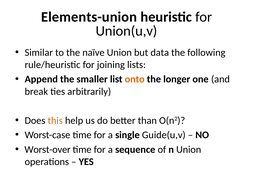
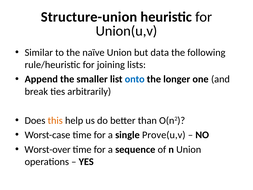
Elements-union: Elements-union -> Structure-union
onto colour: orange -> blue
Guide(u,v: Guide(u,v -> Prove(u,v
